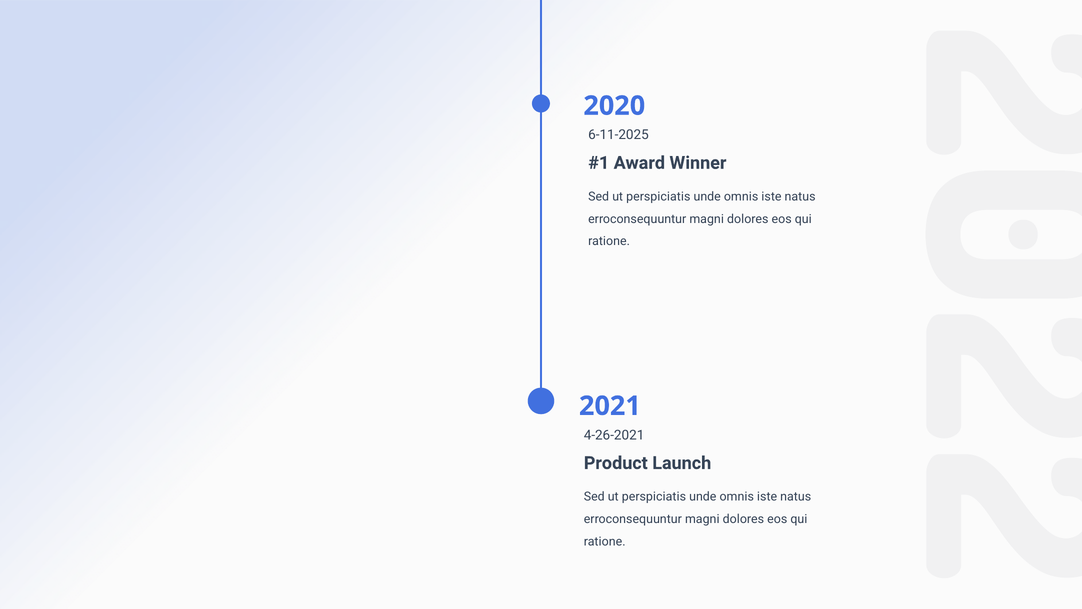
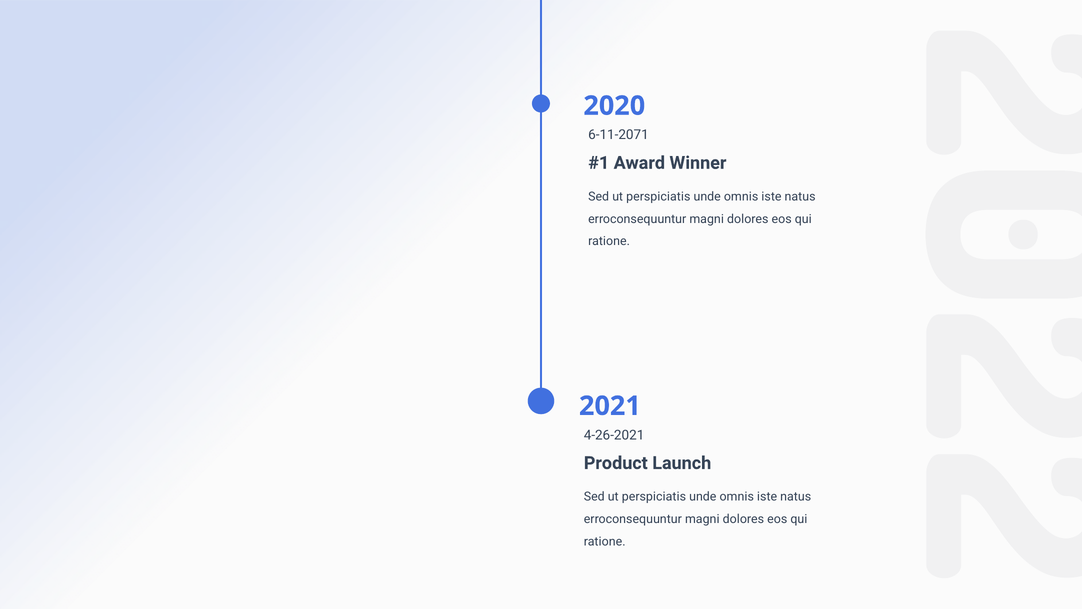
6-11-2025: 6-11-2025 -> 6-11-2071
